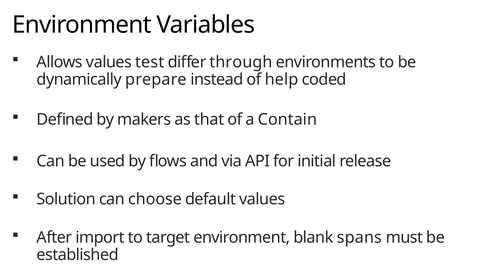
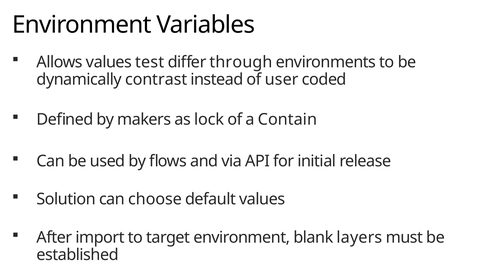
prepare: prepare -> contrast
help: help -> user
that: that -> lock
spans: spans -> layers
